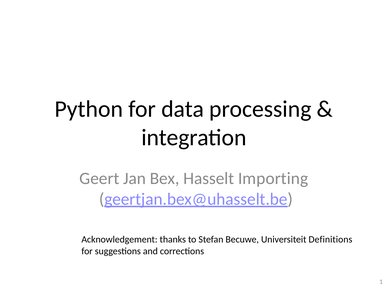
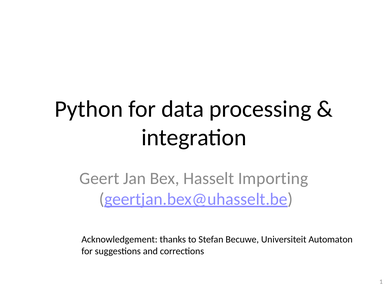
Definitions: Definitions -> Automaton
